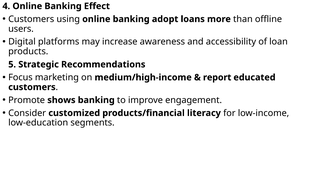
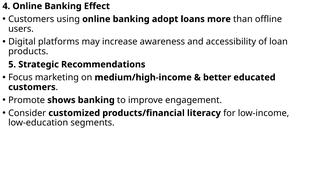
report: report -> better
